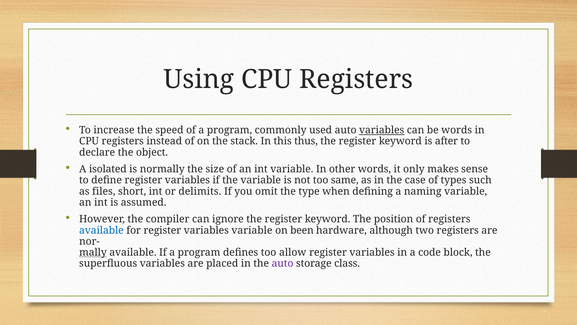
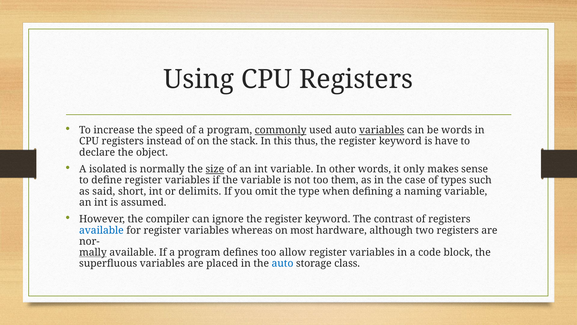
commonly underline: none -> present
after: after -> have
size underline: none -> present
same: same -> them
files: files -> said
position: position -> contrast
variables variable: variable -> whereas
been: been -> most
auto at (283, 263) colour: purple -> blue
